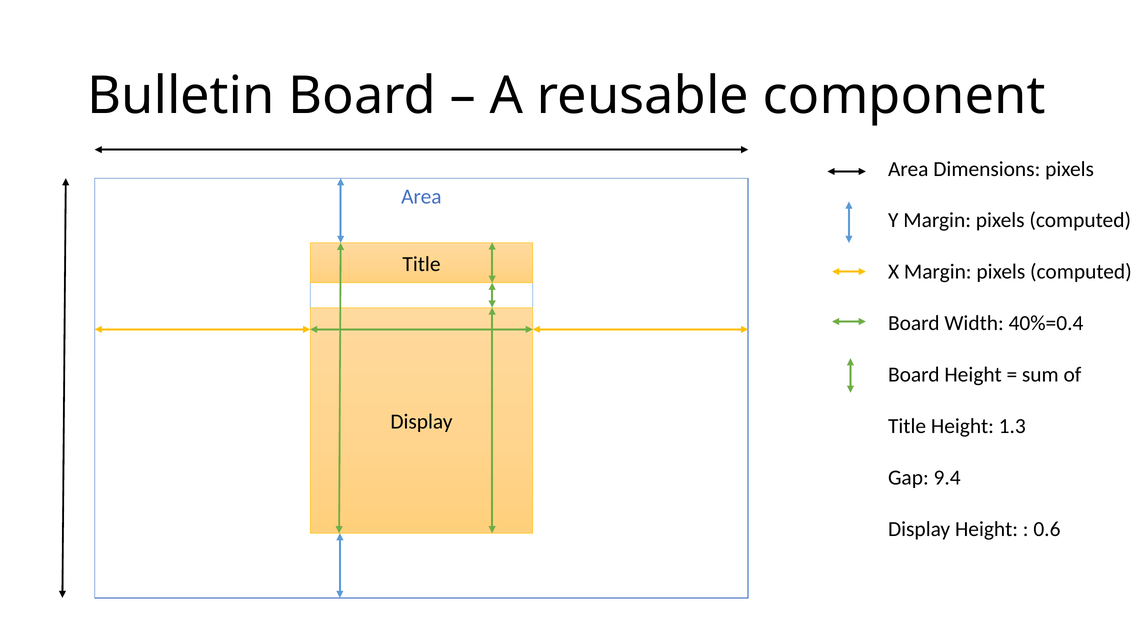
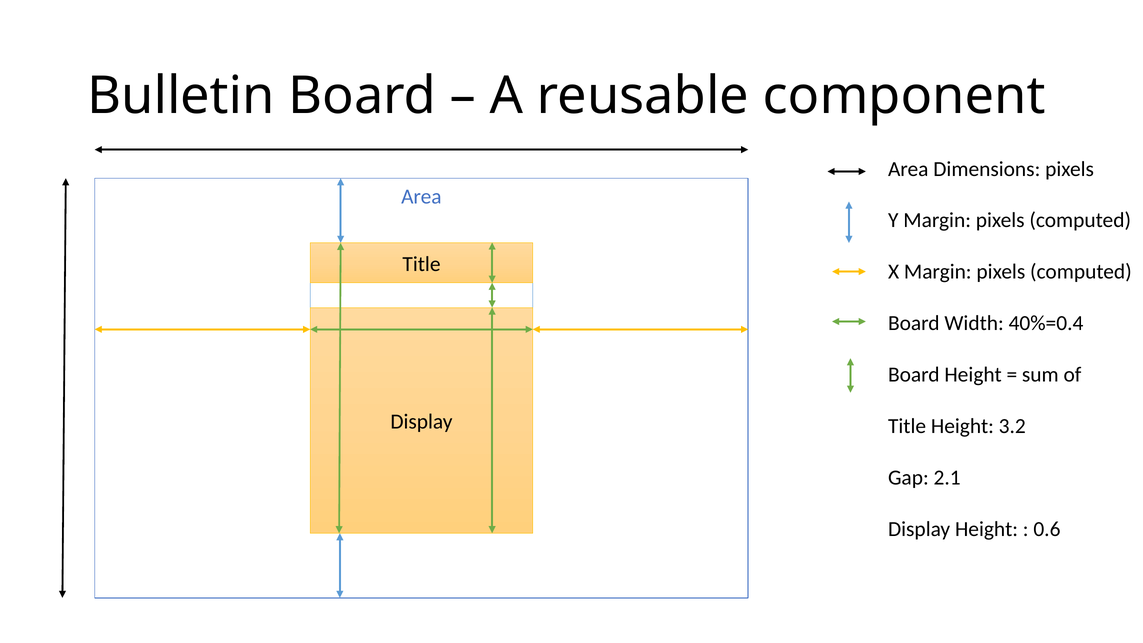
1.3: 1.3 -> 3.2
9.4: 9.4 -> 2.1
